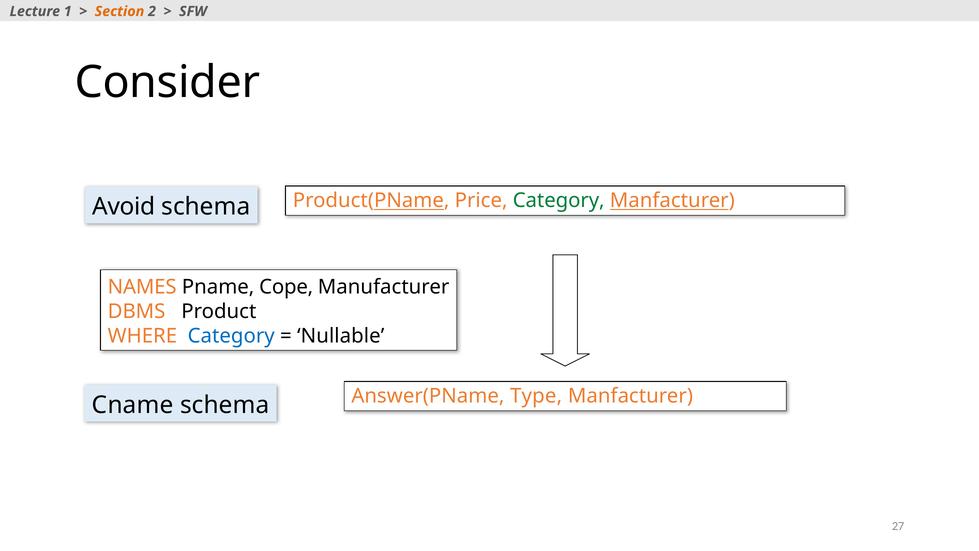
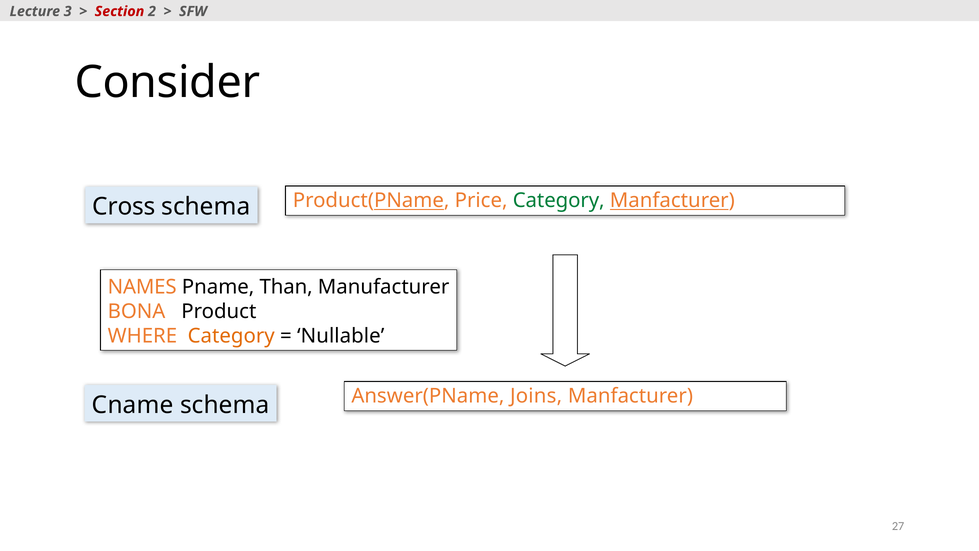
1: 1 -> 3
Section colour: orange -> red
Avoid: Avoid -> Cross
Cope: Cope -> Than
DBMS: DBMS -> BONA
Category at (231, 336) colour: blue -> orange
Type: Type -> Joins
